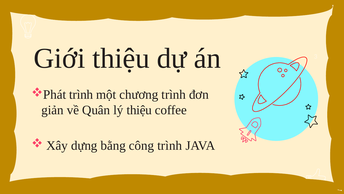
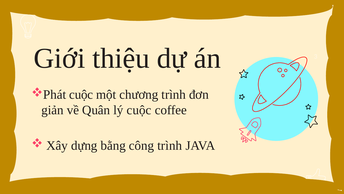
Phát trình: trình -> cuộc
lý thiệu: thiệu -> cuộc
